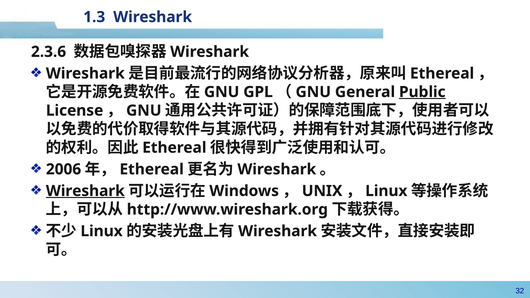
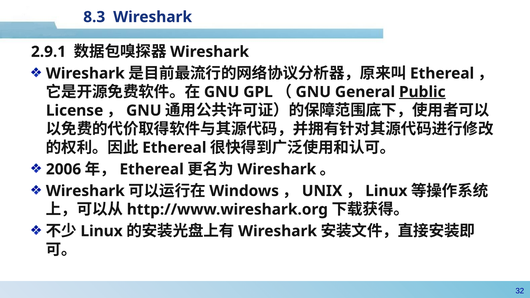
1.3: 1.3 -> 8.3
2.3.6: 2.3.6 -> 2.9.1
Wireshark at (85, 191) underline: present -> none
